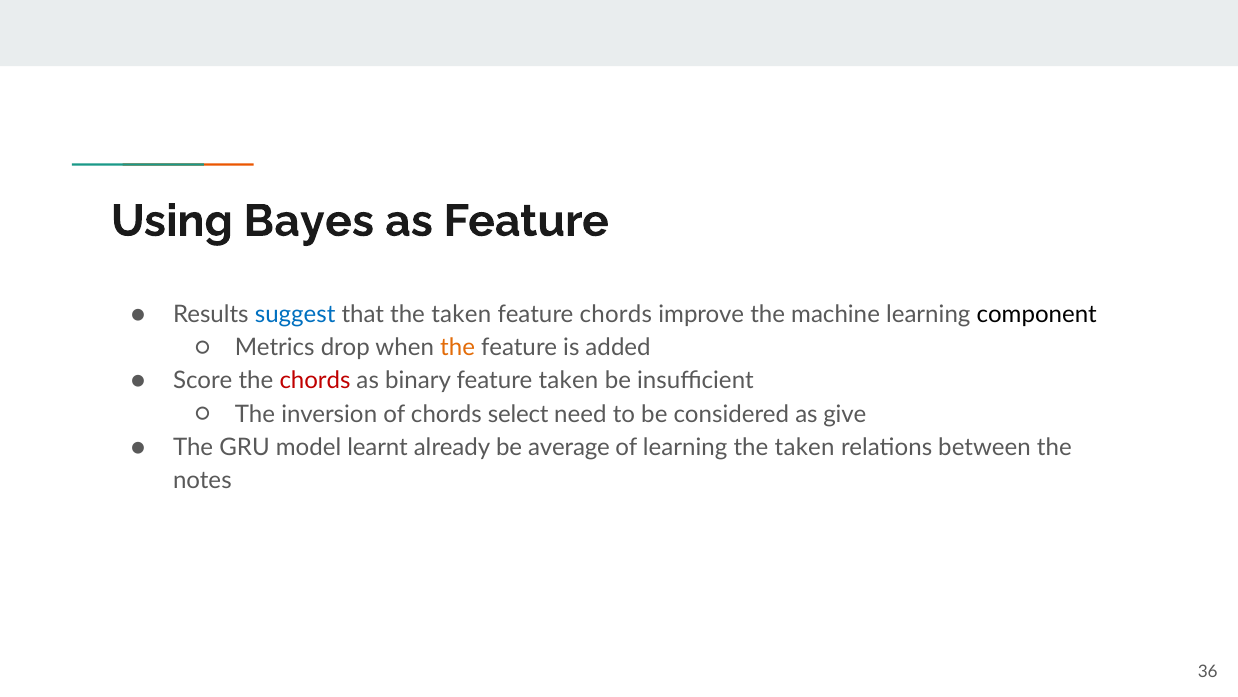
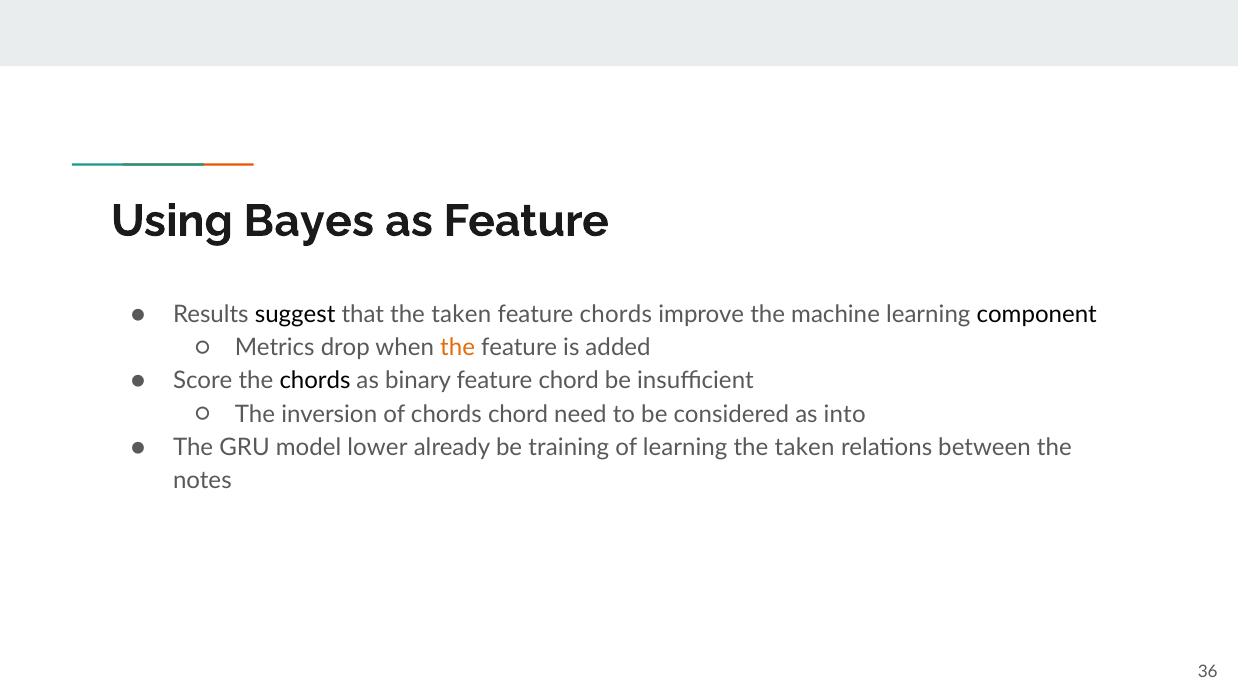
suggest colour: blue -> black
chords at (315, 381) colour: red -> black
feature taken: taken -> chord
chords select: select -> chord
give: give -> into
learnt: learnt -> lower
average: average -> training
